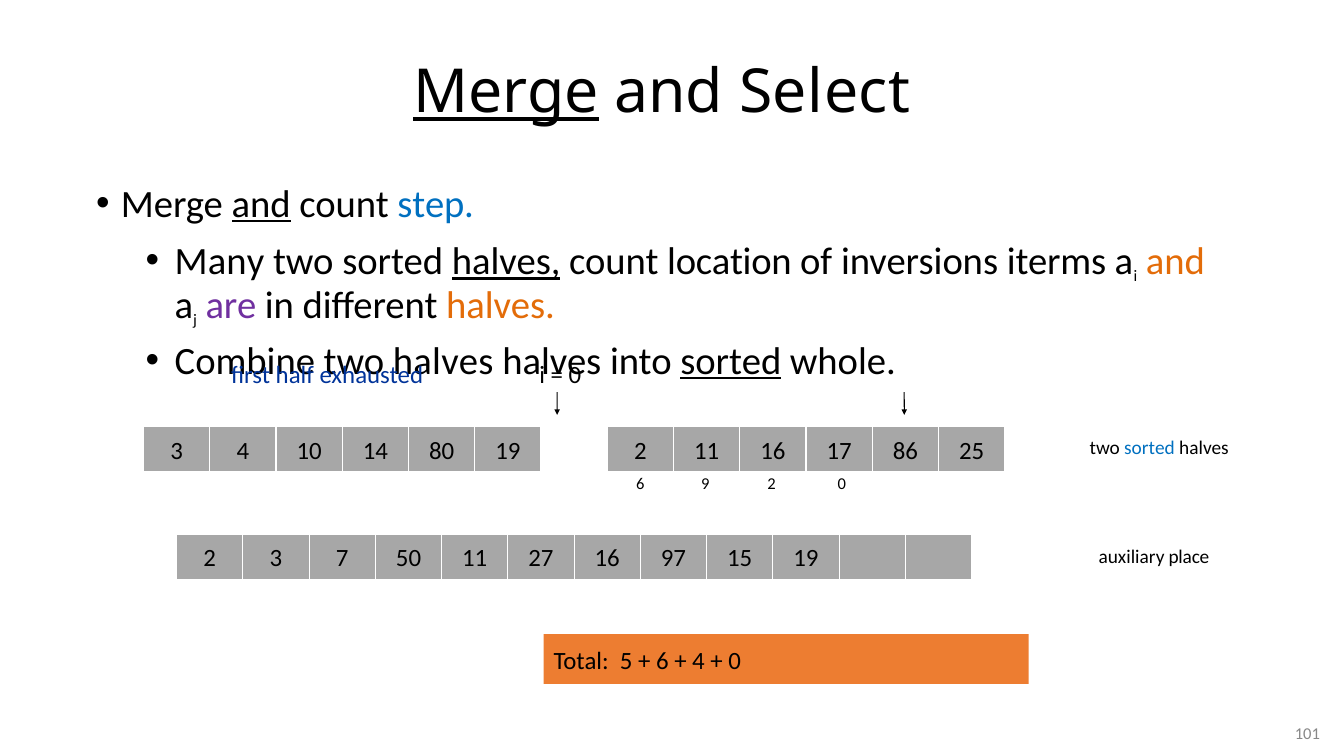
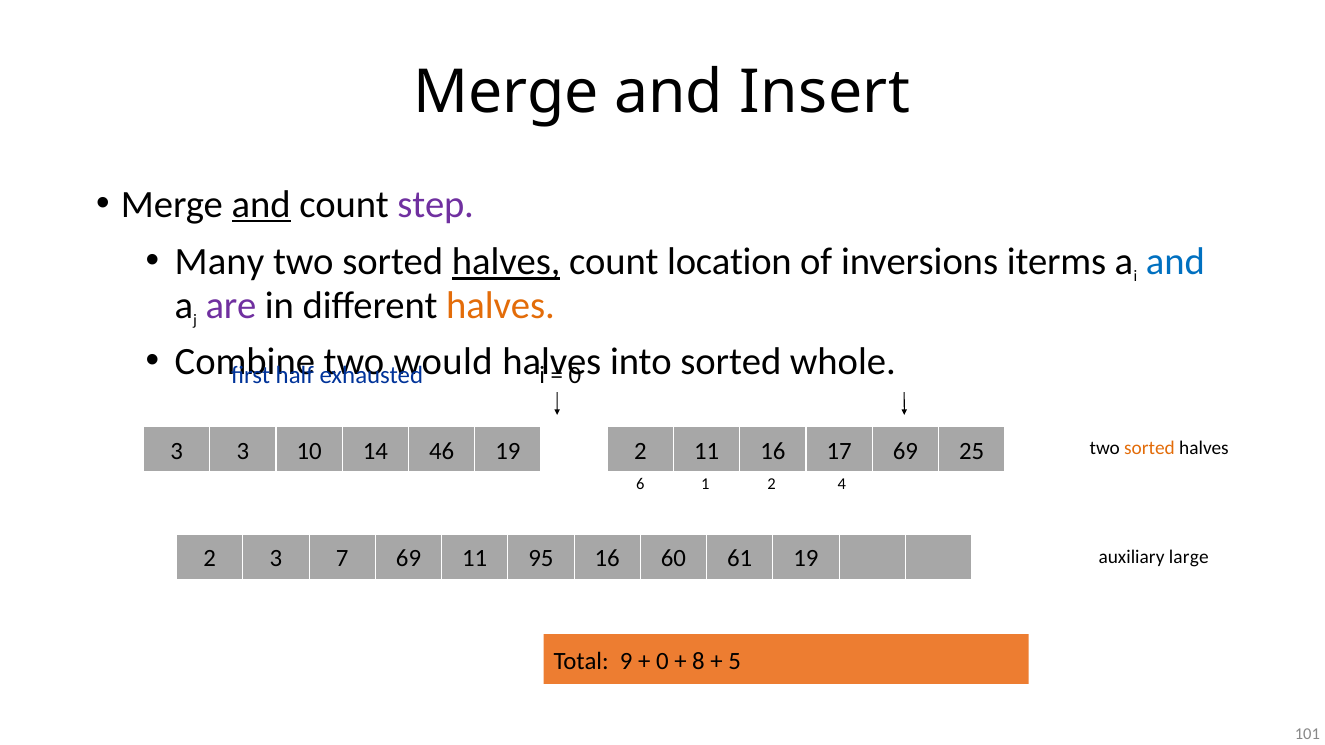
Merge at (506, 93) underline: present -> none
Select: Select -> Insert
step colour: blue -> purple
and at (1175, 262) colour: orange -> blue
halves at (443, 362): halves -> would
sorted at (731, 362) underline: present -> none
sorted at (1150, 448) colour: blue -> orange
3 4: 4 -> 3
80: 80 -> 46
17 86: 86 -> 69
9: 9 -> 1
2 0: 0 -> 4
7 50: 50 -> 69
27: 27 -> 95
97: 97 -> 60
15: 15 -> 61
place: place -> large
5: 5 -> 9
6 at (662, 661): 6 -> 0
4 at (699, 661): 4 -> 8
0 at (735, 661): 0 -> 5
